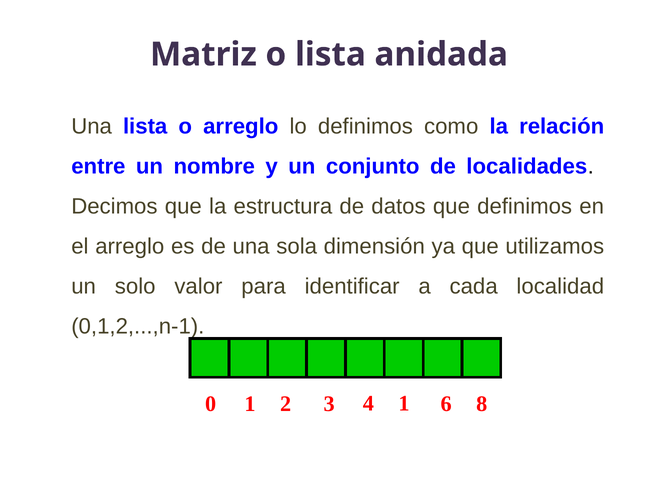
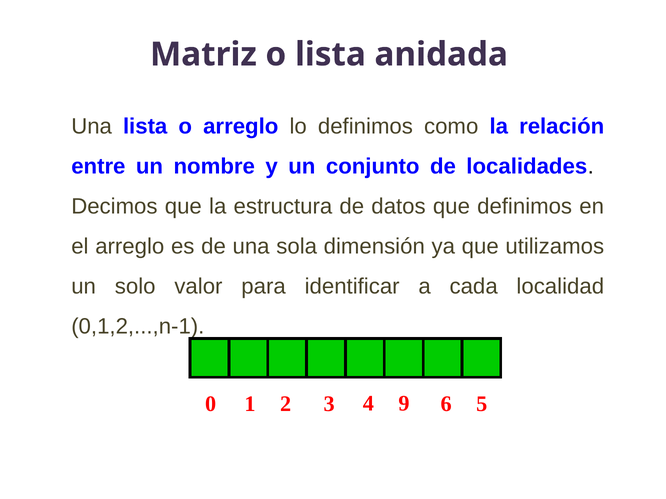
4 1: 1 -> 9
8: 8 -> 5
